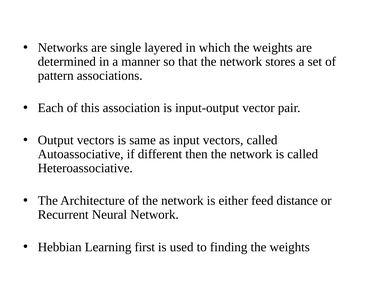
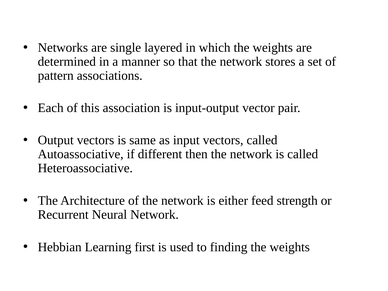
distance: distance -> strength
